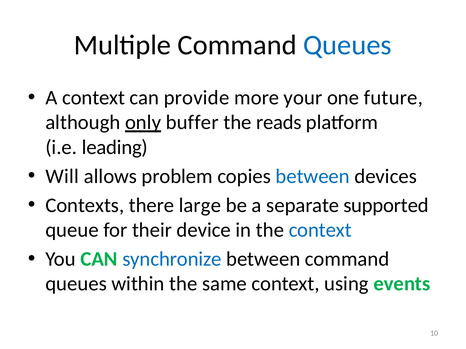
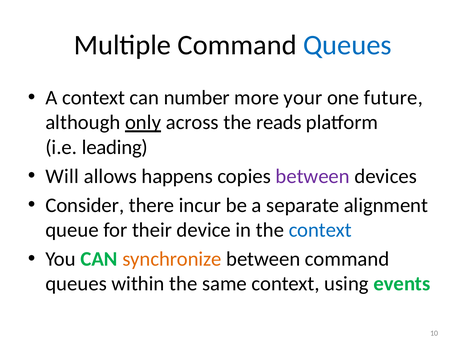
provide: provide -> number
buffer: buffer -> across
problem: problem -> happens
between at (313, 176) colour: blue -> purple
Contexts: Contexts -> Consider
large: large -> incur
supported: supported -> alignment
synchronize colour: blue -> orange
